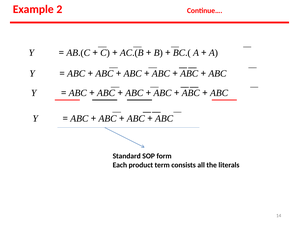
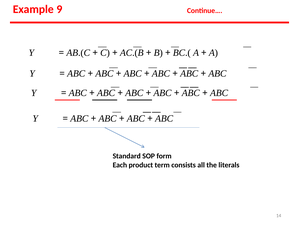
2: 2 -> 9
